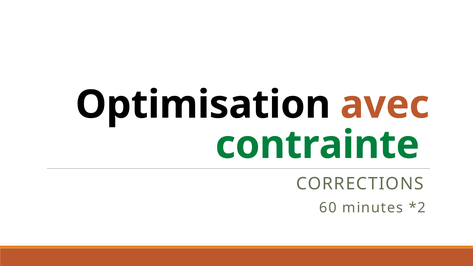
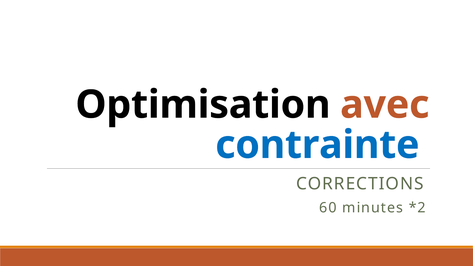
contrainte colour: green -> blue
